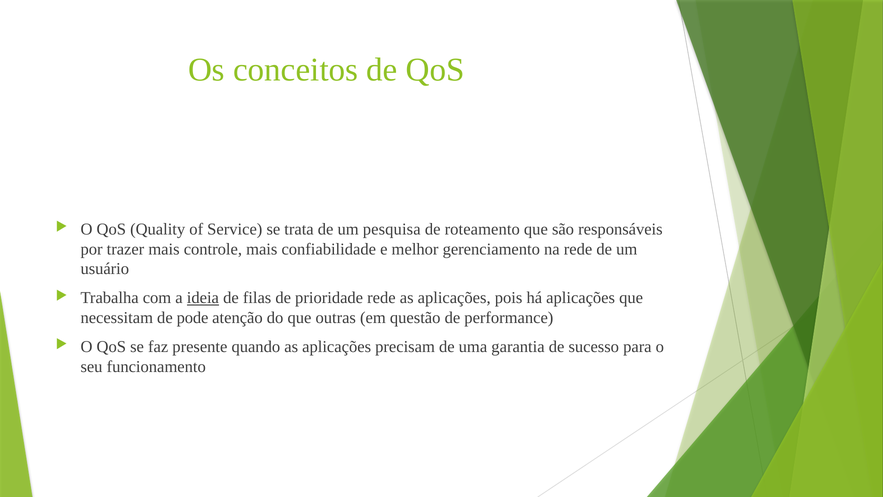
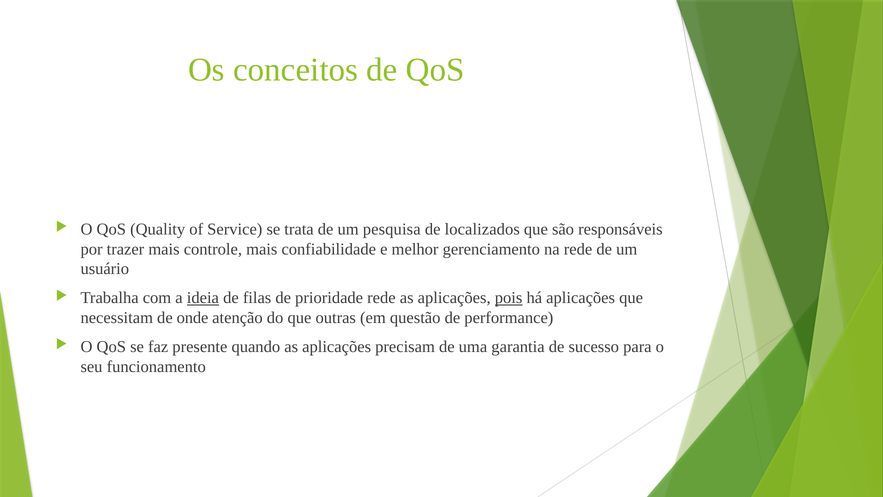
roteamento: roteamento -> localizados
pois underline: none -> present
pode: pode -> onde
